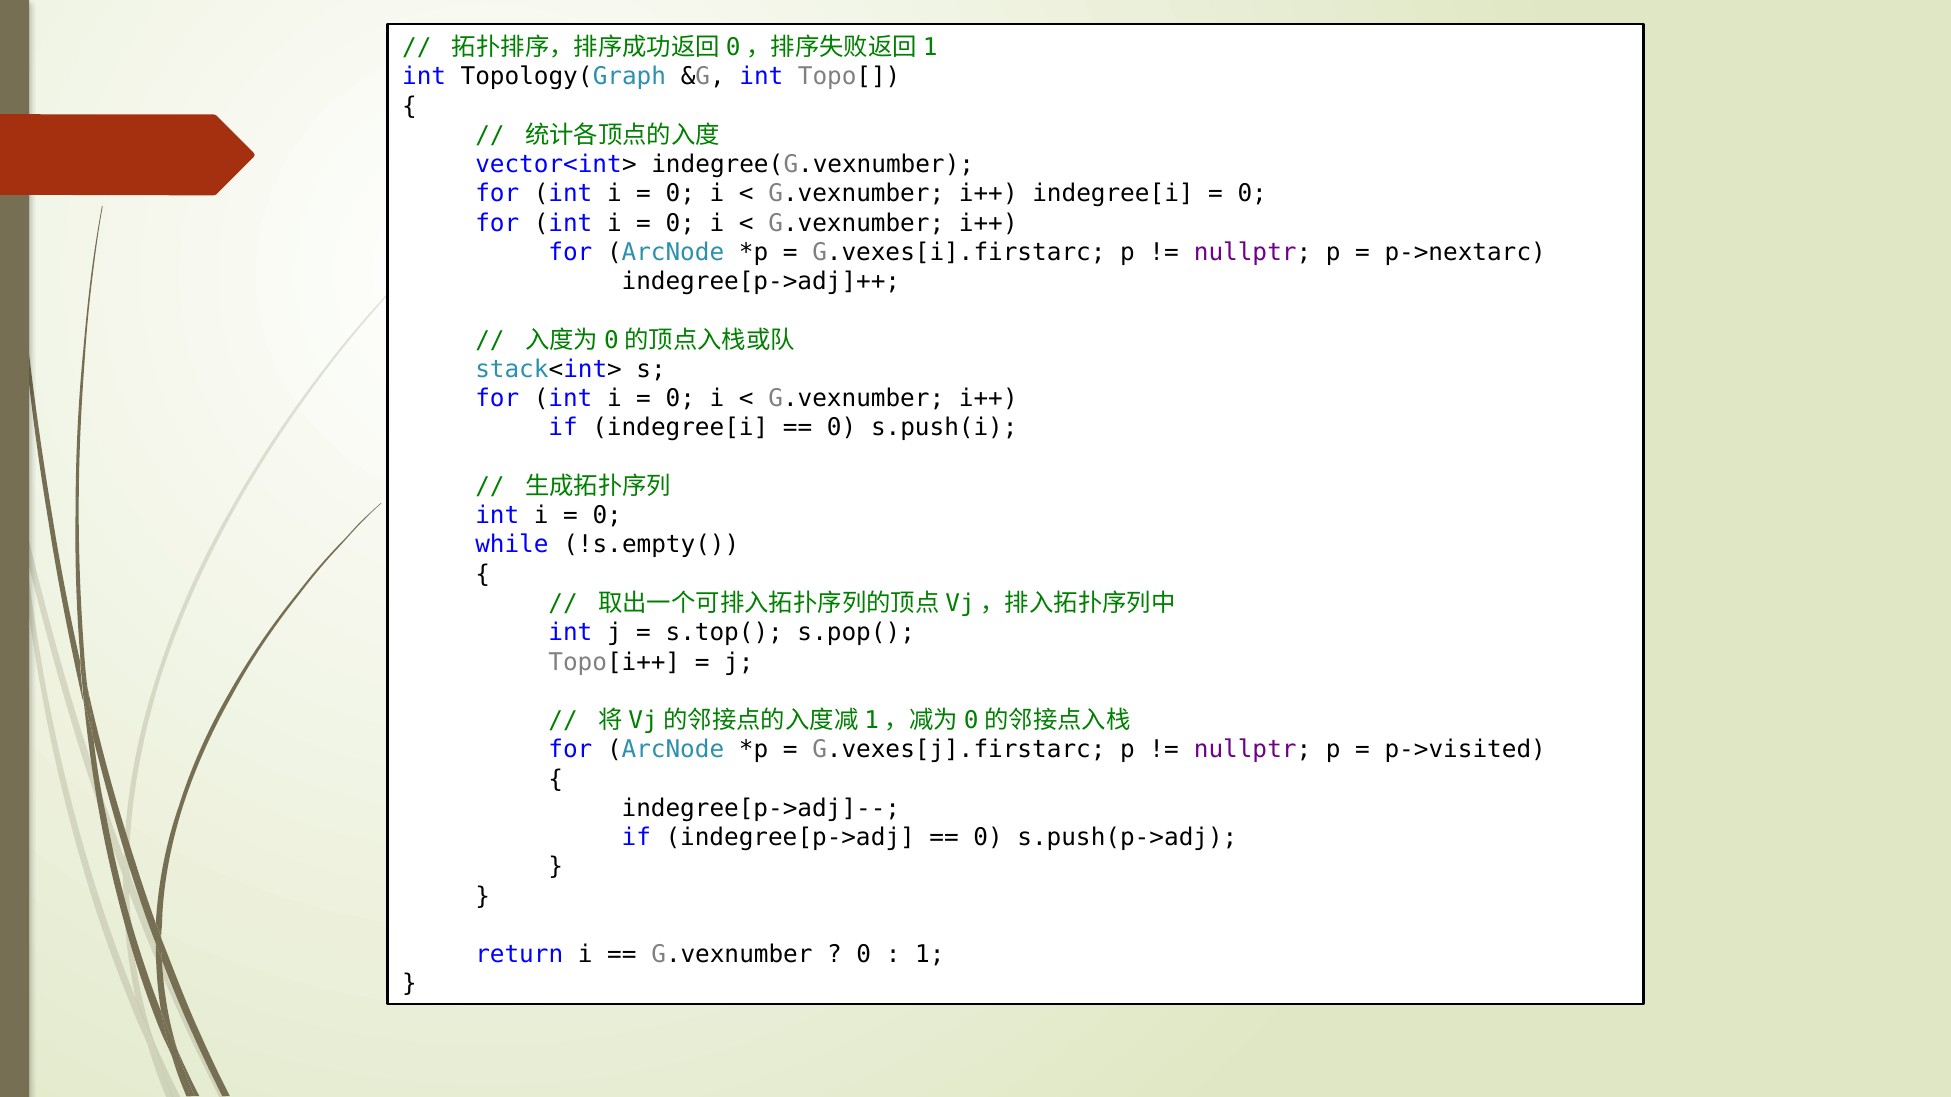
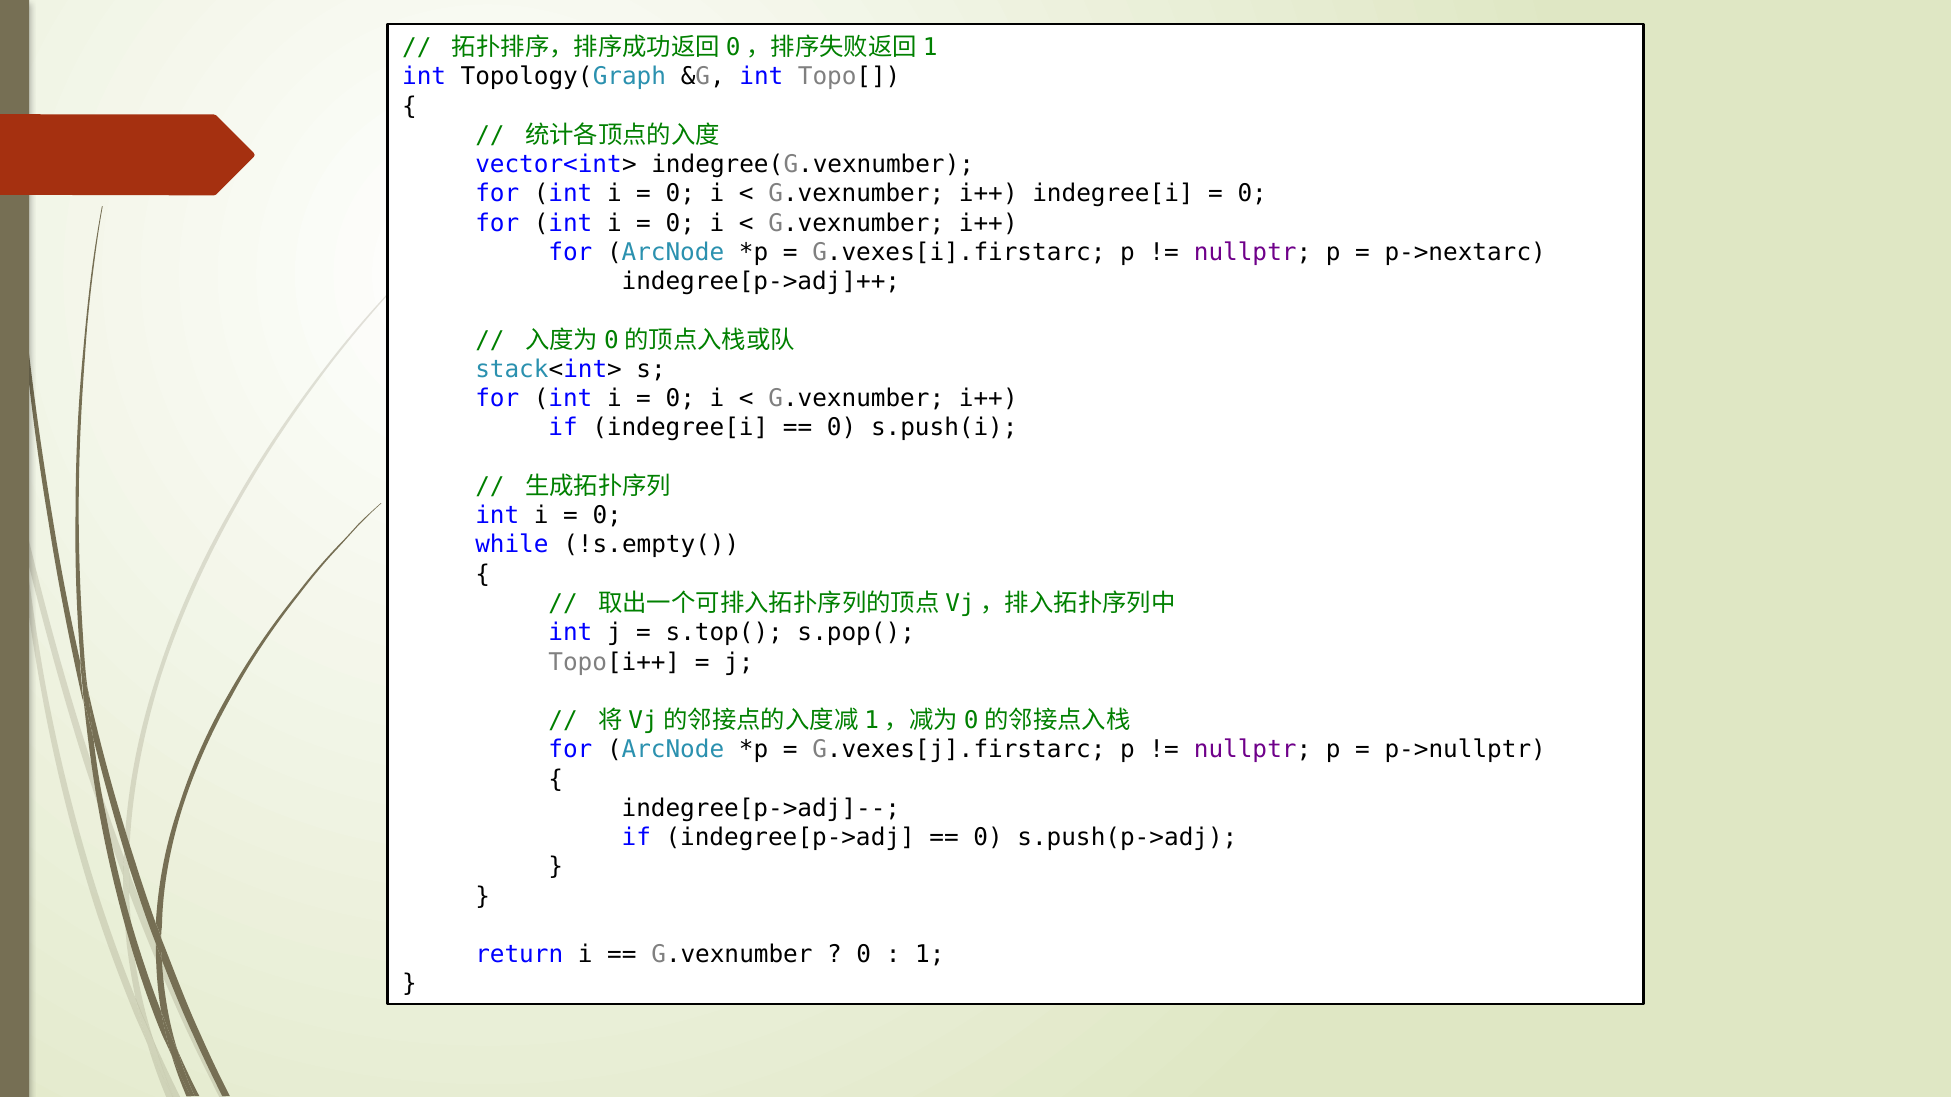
p->visited: p->visited -> p->nullptr
